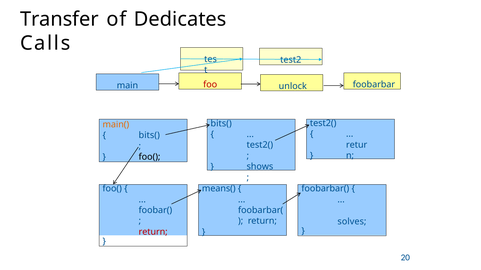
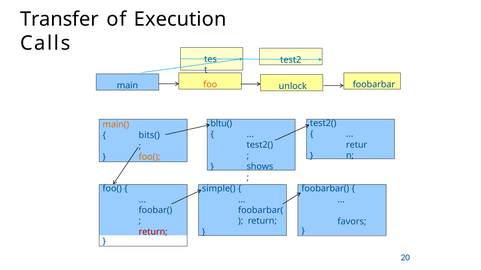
Dedicates: Dedicates -> Execution
foo colour: red -> orange
bits( at (221, 124): bits( -> bltu(
foo( at (150, 157) colour: black -> orange
means(: means( -> simple(
solves: solves -> favors
